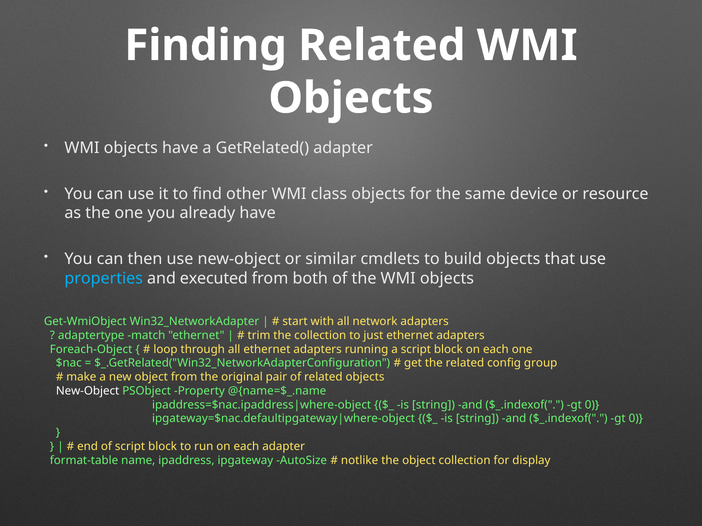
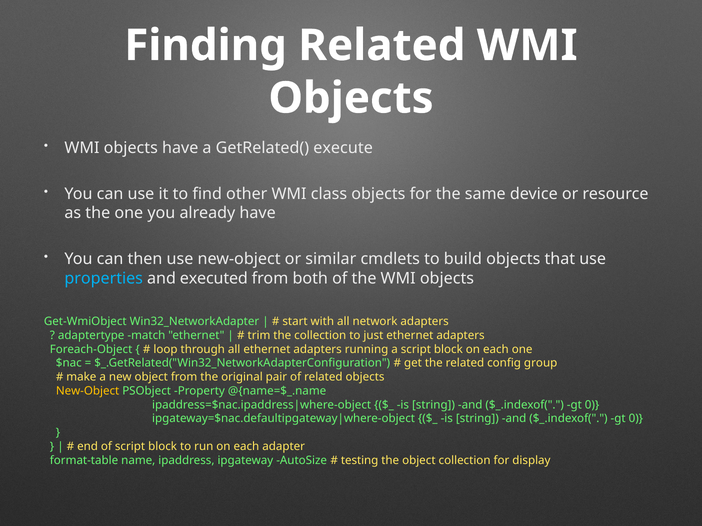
GetRelated( adapter: adapter -> execute
New-Object at (88, 391) colour: white -> yellow
notlike: notlike -> testing
